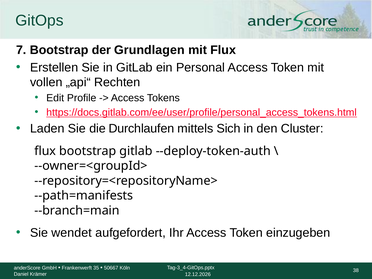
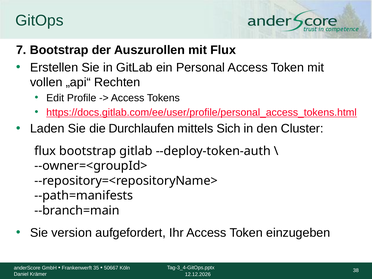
Grundlagen: Grundlagen -> Auszurollen
wendet: wendet -> version
